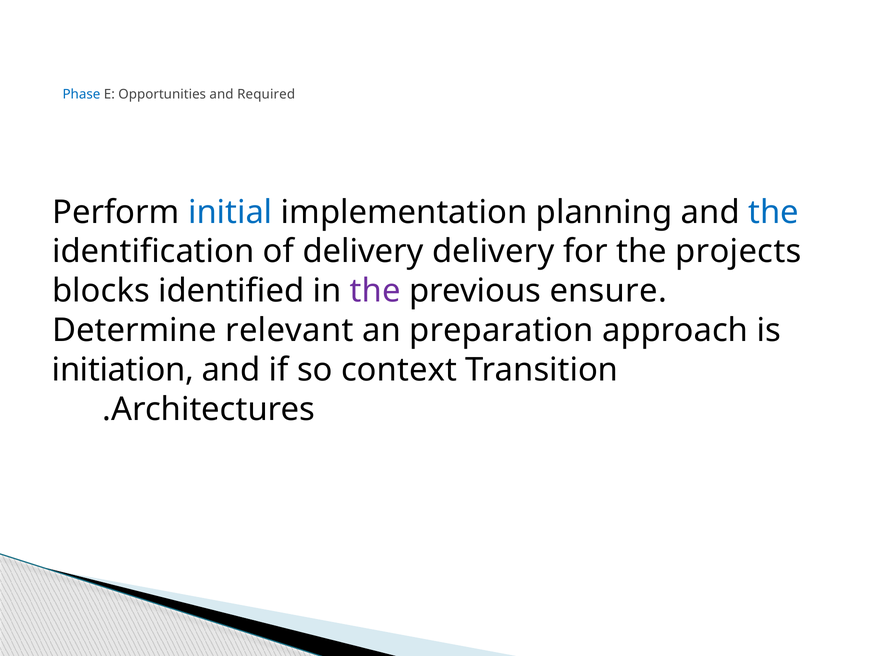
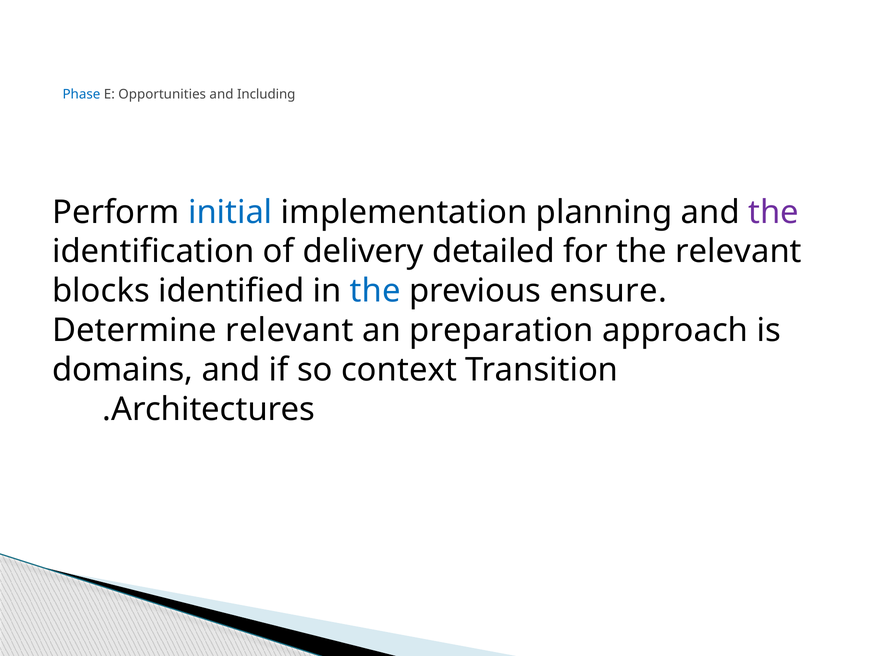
Required: Required -> Including
the at (774, 212) colour: blue -> purple
delivery delivery: delivery -> detailed
the projects: projects -> relevant
the at (375, 291) colour: purple -> blue
initiation: initiation -> domains
